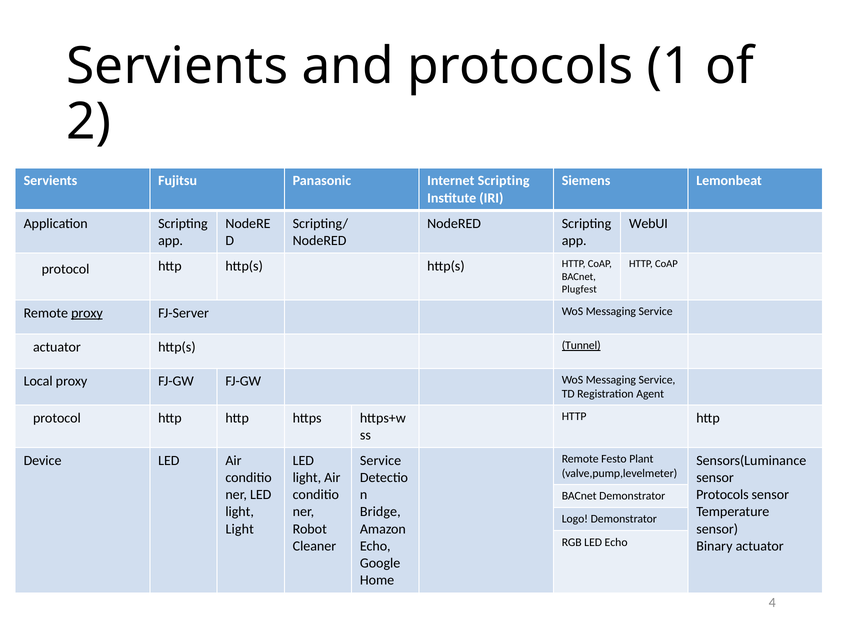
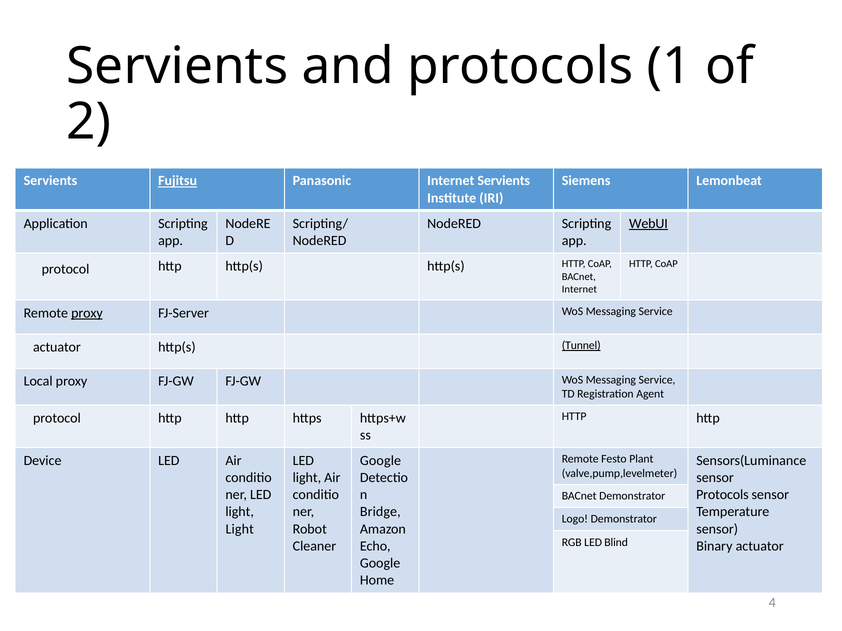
Fujitsu underline: none -> present
Internet Scripting: Scripting -> Servients
WebUI underline: none -> present
Plugfest at (579, 290): Plugfest -> Internet
Service at (381, 461): Service -> Google
LED Echo: Echo -> Blind
